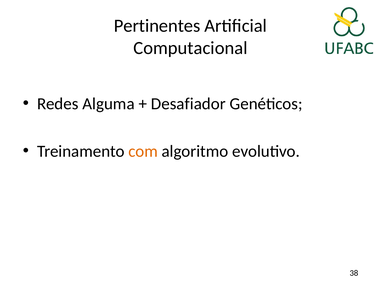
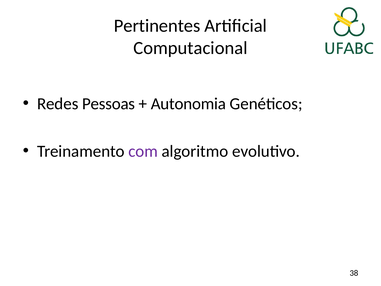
Alguma: Alguma -> Pessoas
Desafiador: Desafiador -> Autonomia
com colour: orange -> purple
